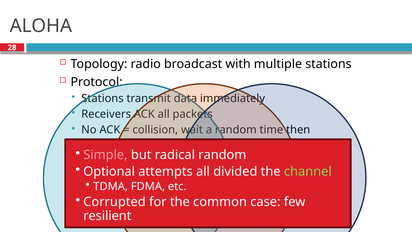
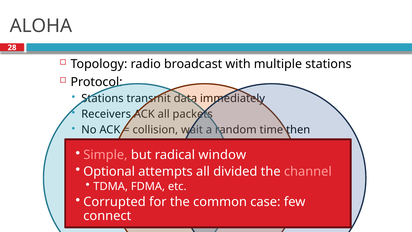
radical random: random -> window
channel colour: light green -> pink
resilient: resilient -> connect
